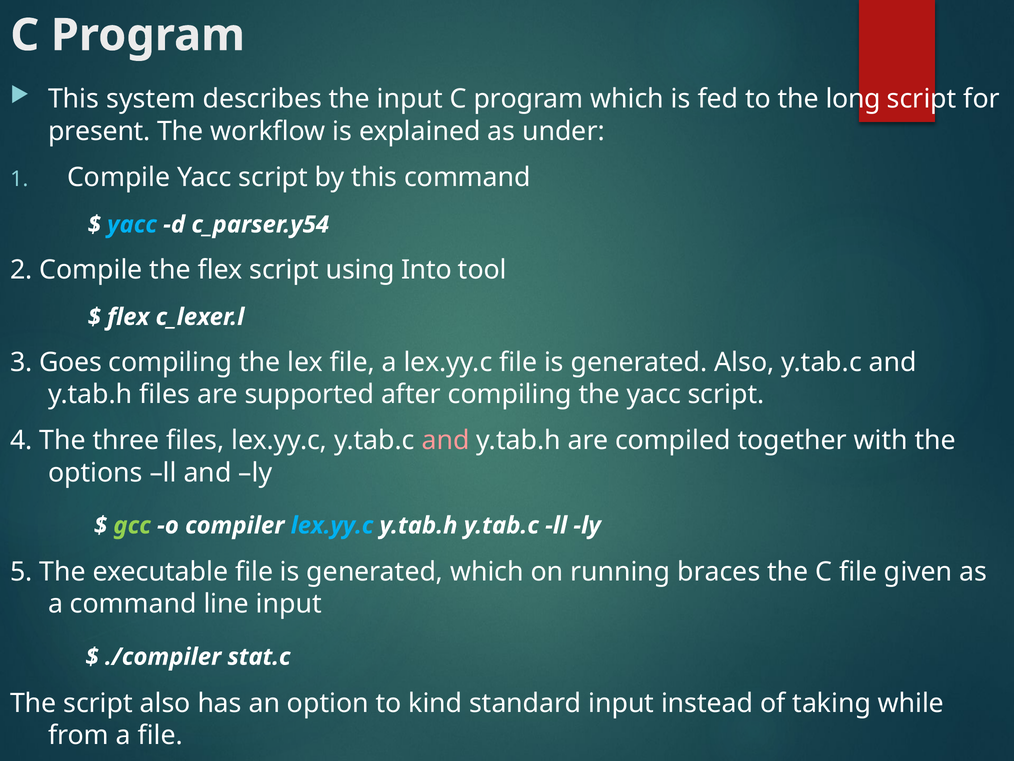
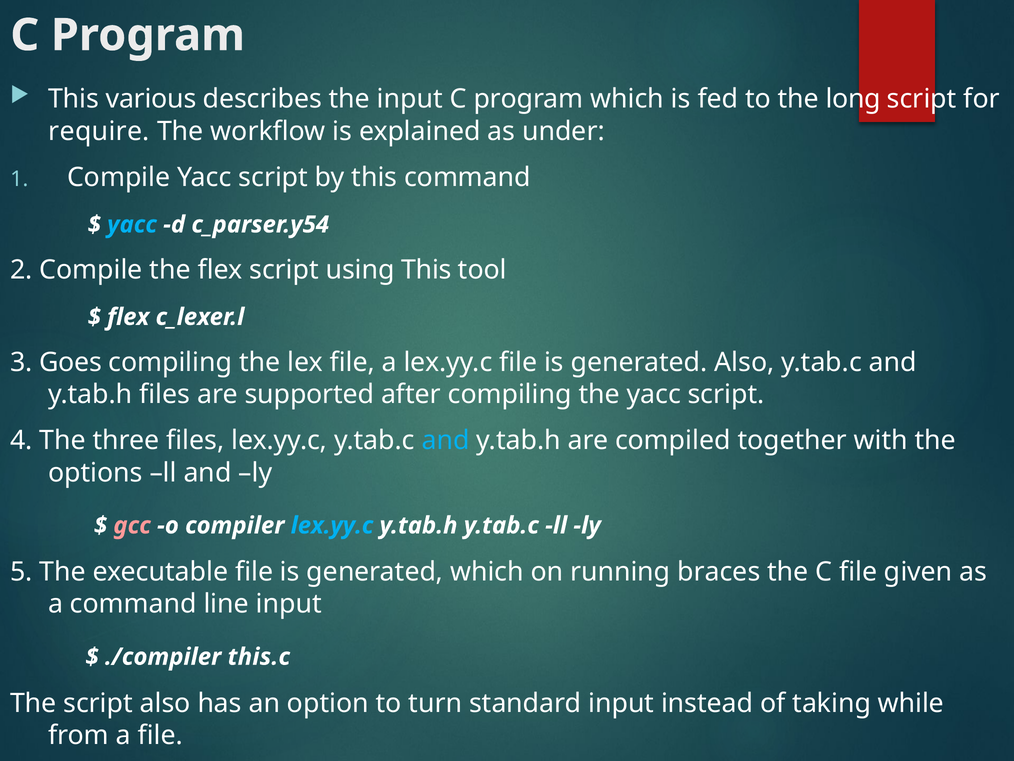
system: system -> various
present: present -> require
using Into: Into -> This
and at (446, 440) colour: pink -> light blue
gcc colour: light green -> pink
stat.c: stat.c -> this.c
kind: kind -> turn
